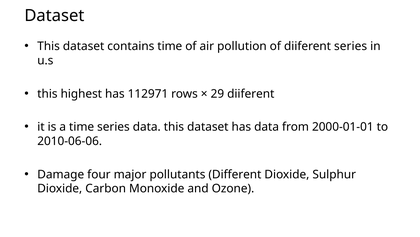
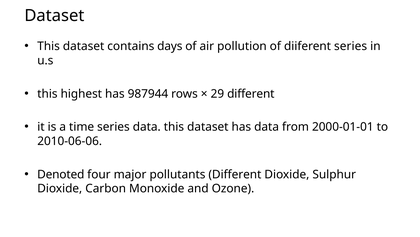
contains time: time -> days
112971: 112971 -> 987944
29 diiferent: diiferent -> different
Damage: Damage -> Denoted
